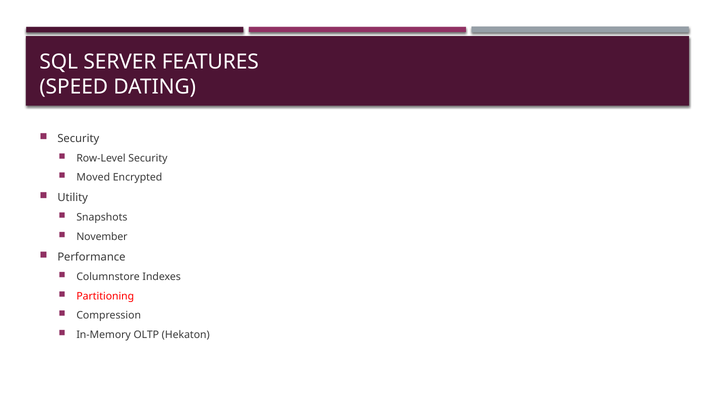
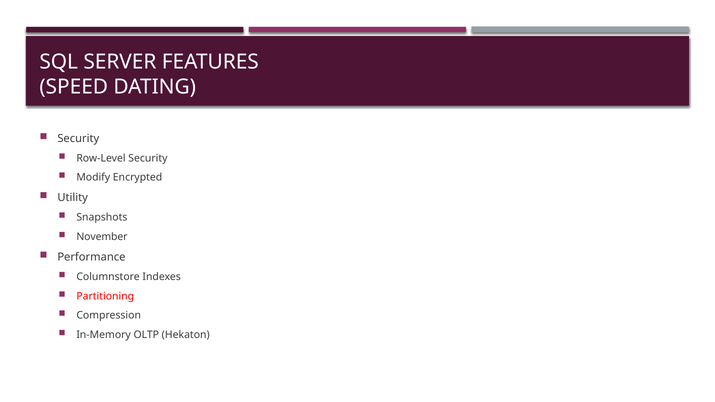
Moved: Moved -> Modify
